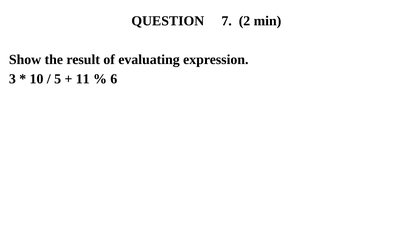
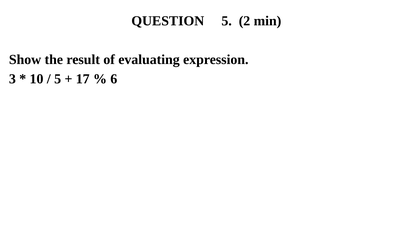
QUESTION 7: 7 -> 5
11: 11 -> 17
